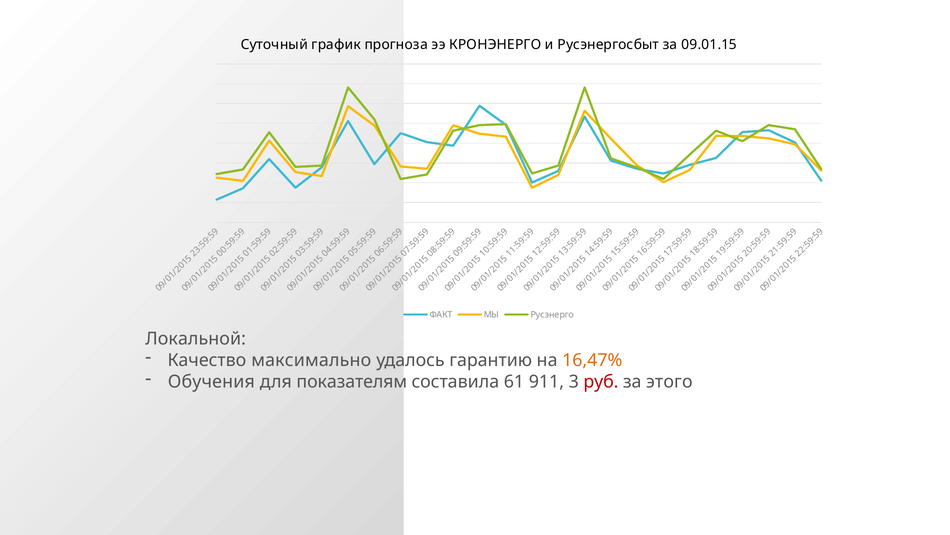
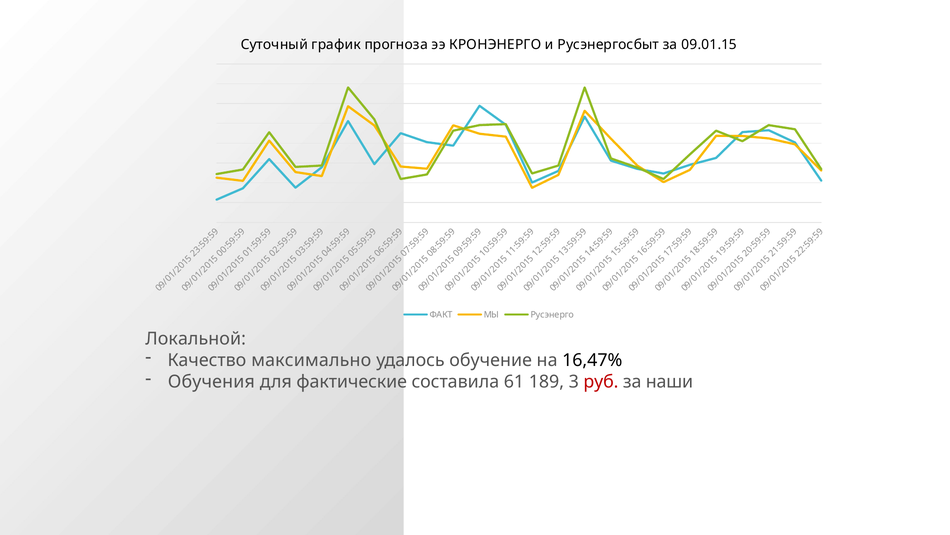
гарантию: гарантию -> обучение
16,47% colour: orange -> black
показателям: показателям -> фактические
911: 911 -> 189
этого: этого -> наши
